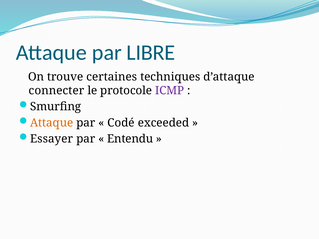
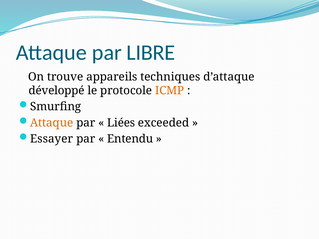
certaines: certaines -> appareils
connecter: connecter -> développé
ICMP colour: purple -> orange
Codé: Codé -> Liées
